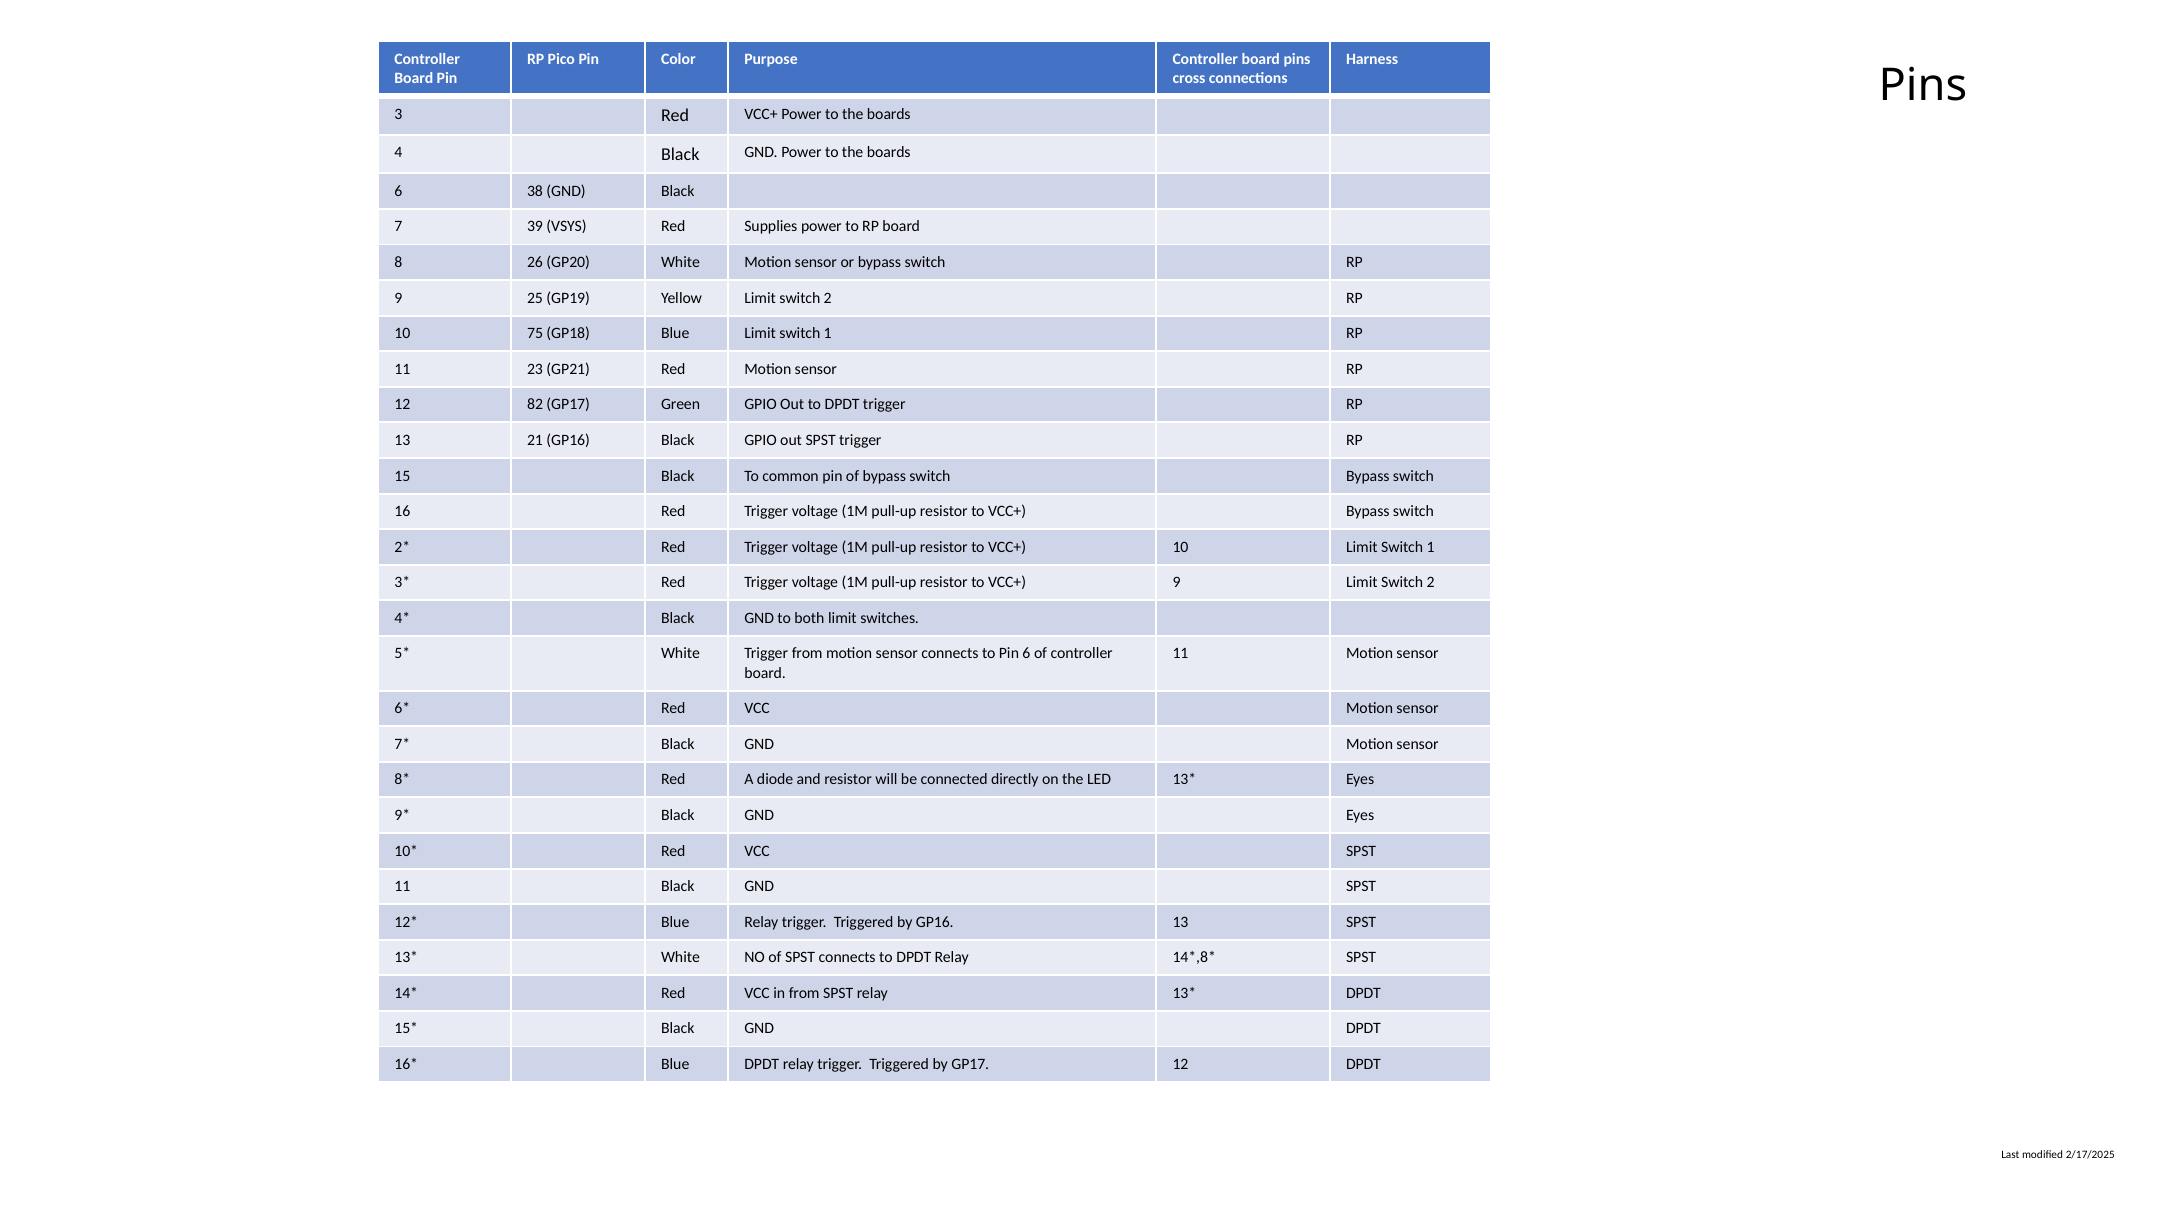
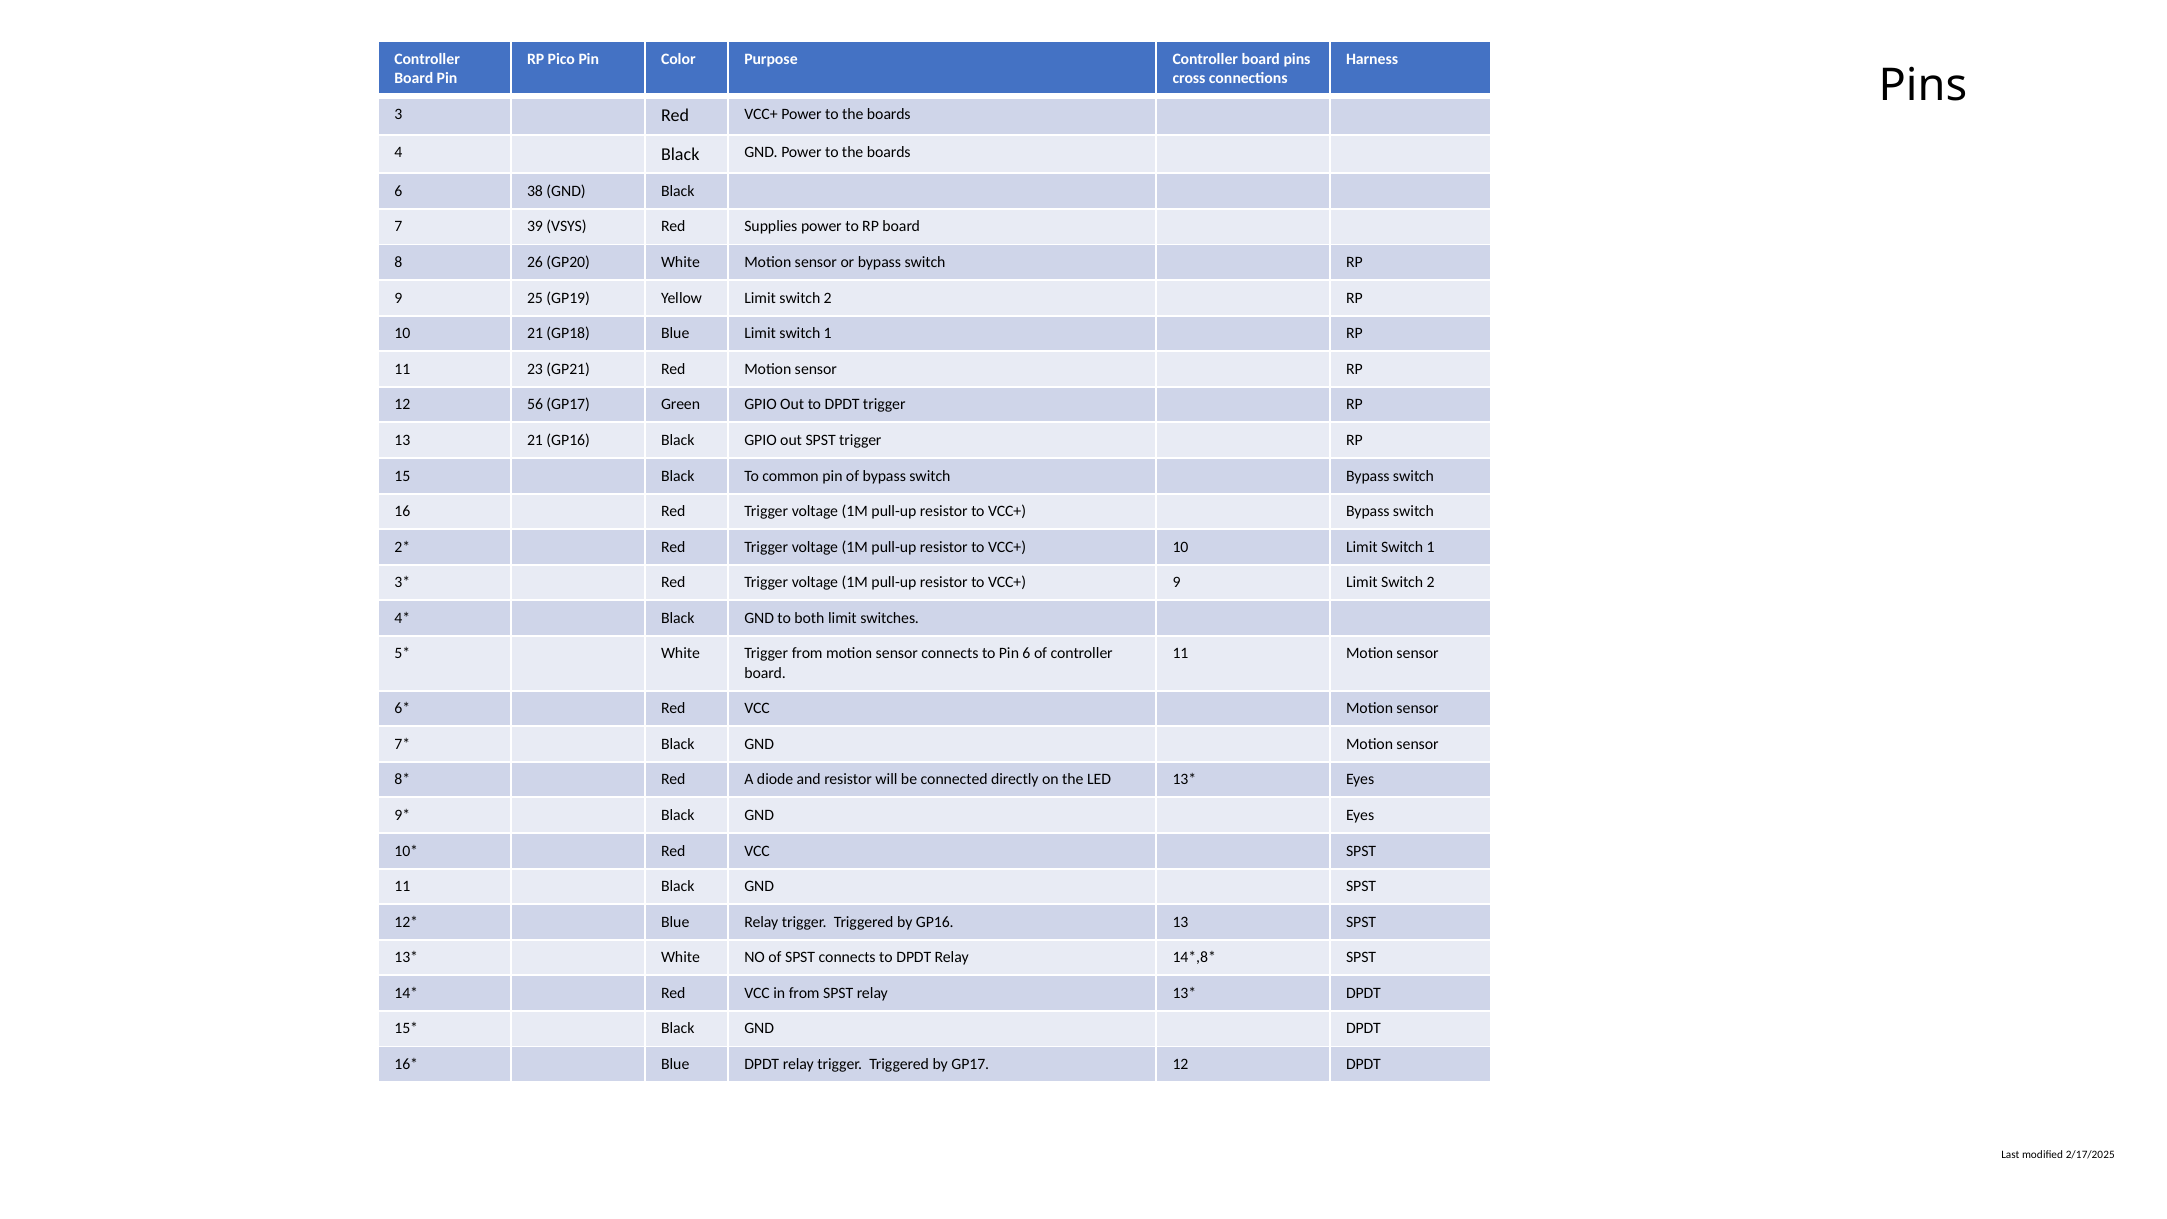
10 75: 75 -> 21
82: 82 -> 56
